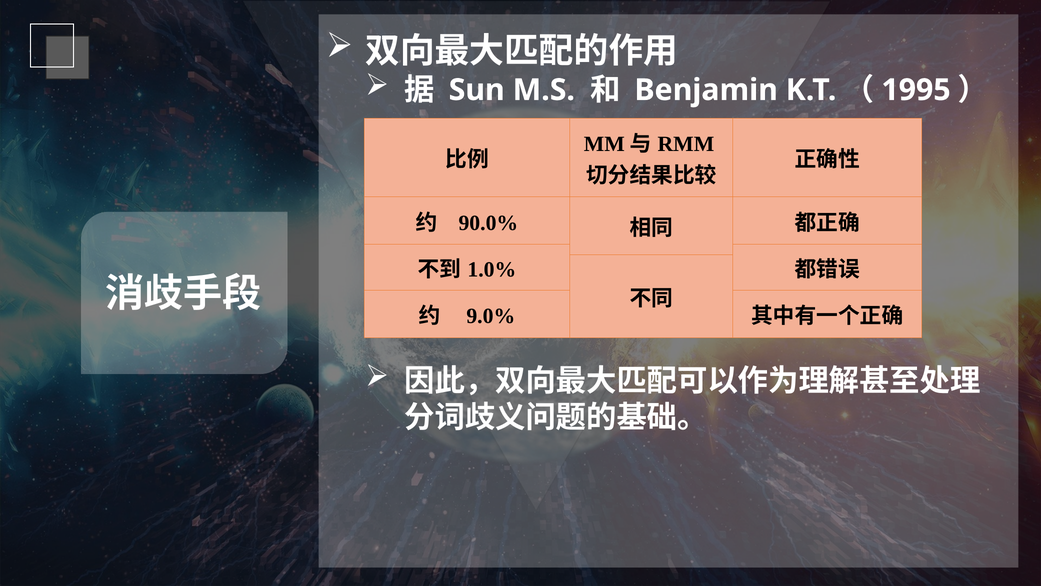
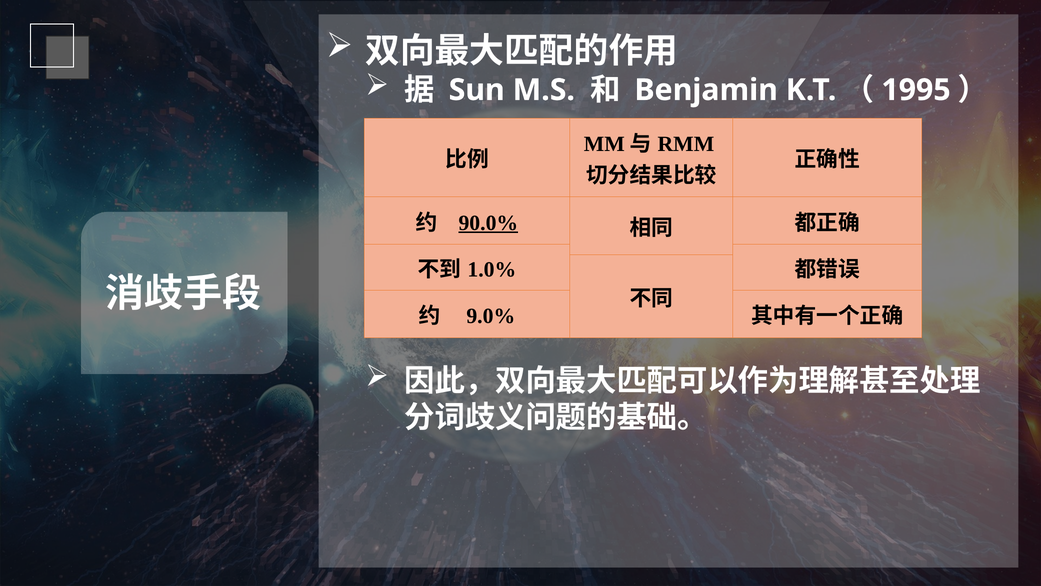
90.0% underline: none -> present
